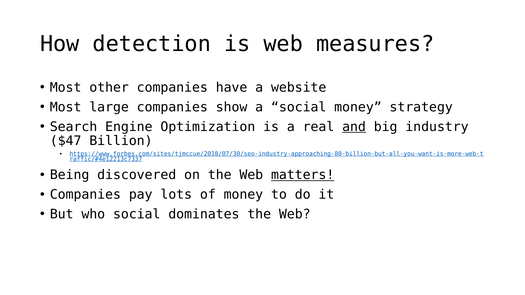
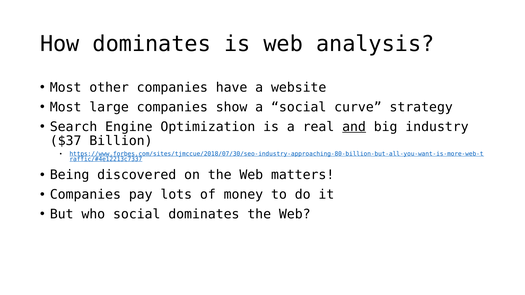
How detection: detection -> dominates
measures: measures -> analysis
social money: money -> curve
$47: $47 -> $37
matters underline: present -> none
